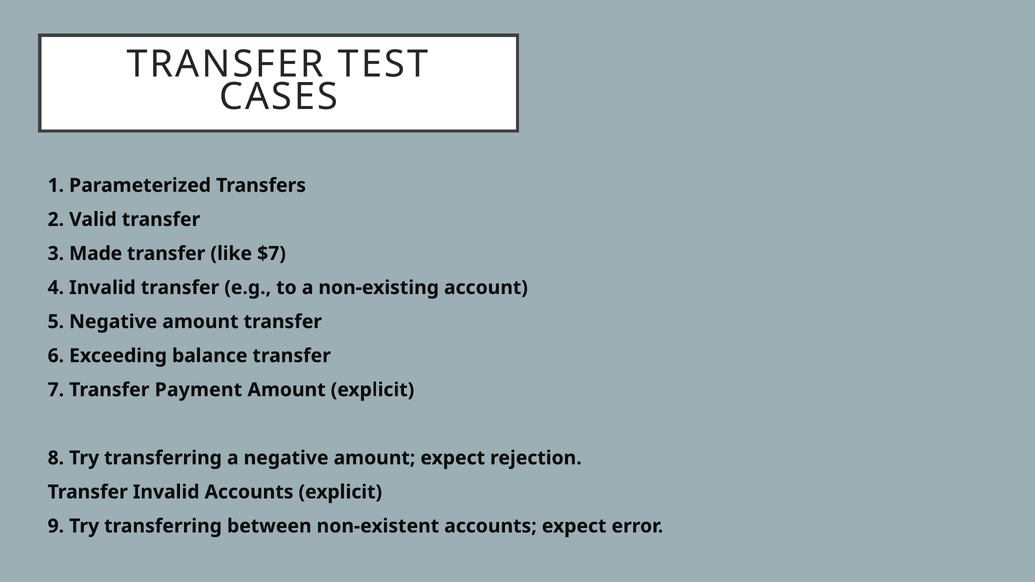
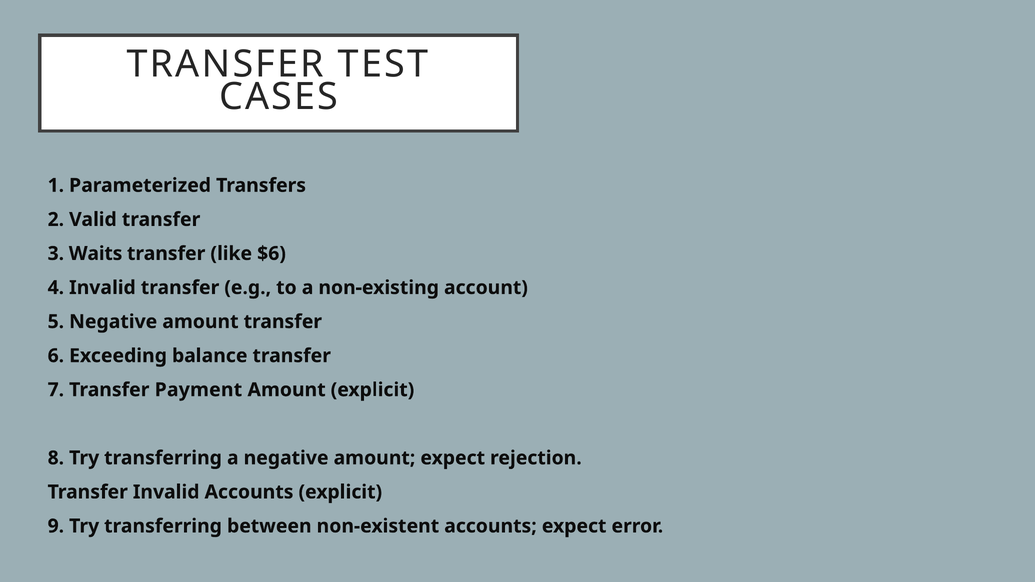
Made: Made -> Waits
$7: $7 -> $6
